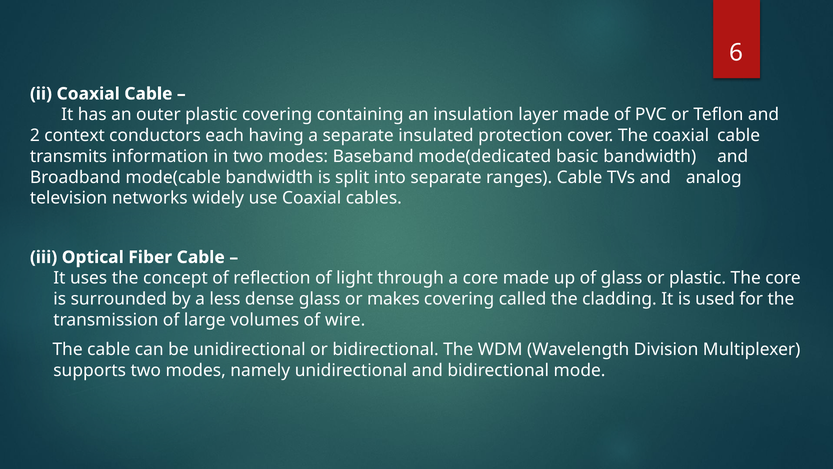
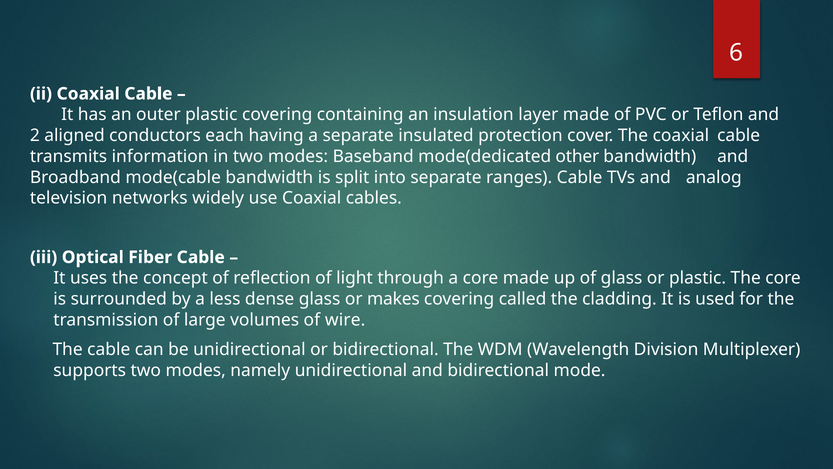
context: context -> aligned
basic: basic -> other
